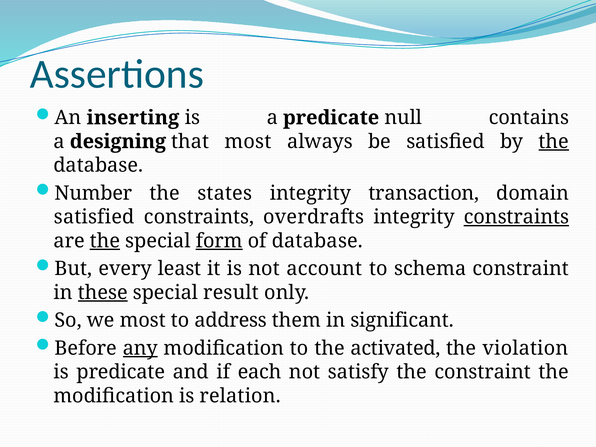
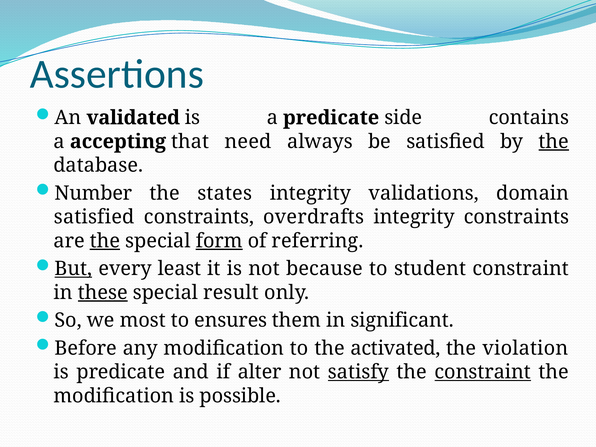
inserting: inserting -> validated
null: null -> side
designing: designing -> accepting
that most: most -> need
transaction: transaction -> validations
constraints at (516, 217) underline: present -> none
of database: database -> referring
But underline: none -> present
account: account -> because
schema: schema -> student
address: address -> ensures
any underline: present -> none
each: each -> alter
satisfy underline: none -> present
constraint at (483, 372) underline: none -> present
relation: relation -> possible
